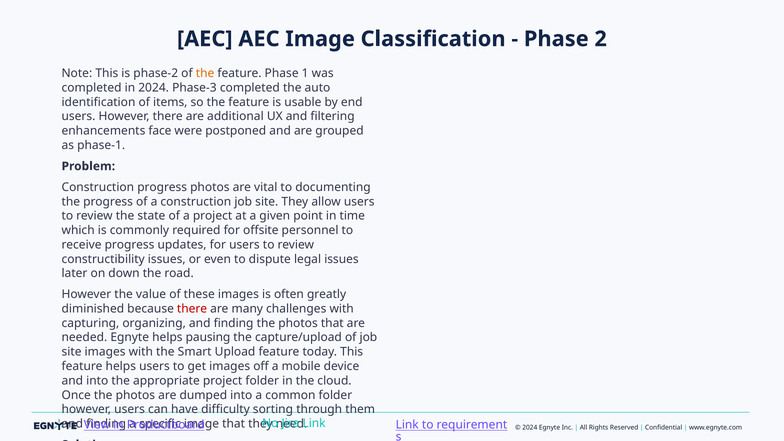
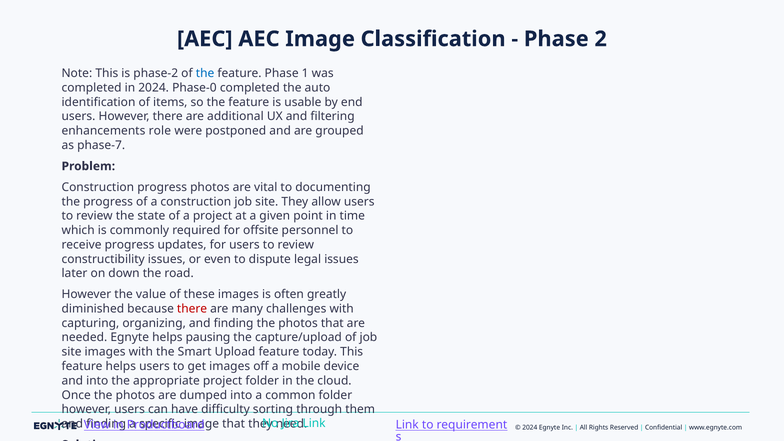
the at (205, 73) colour: orange -> blue
Phase-3: Phase-3 -> Phase-0
face: face -> role
phase-1: phase-1 -> phase-7
